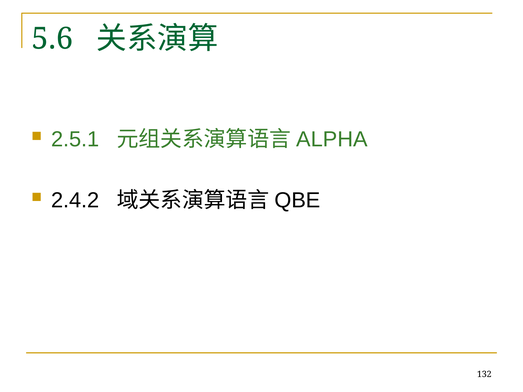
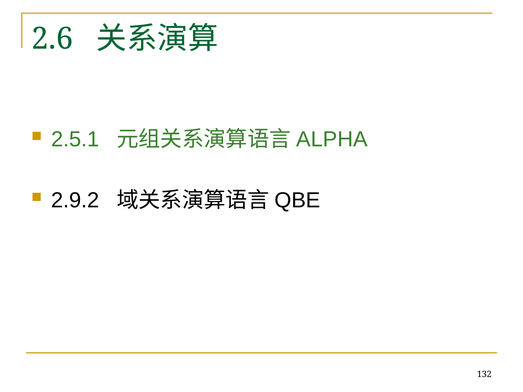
5.6: 5.6 -> 2.6
2.4.2: 2.4.2 -> 2.9.2
